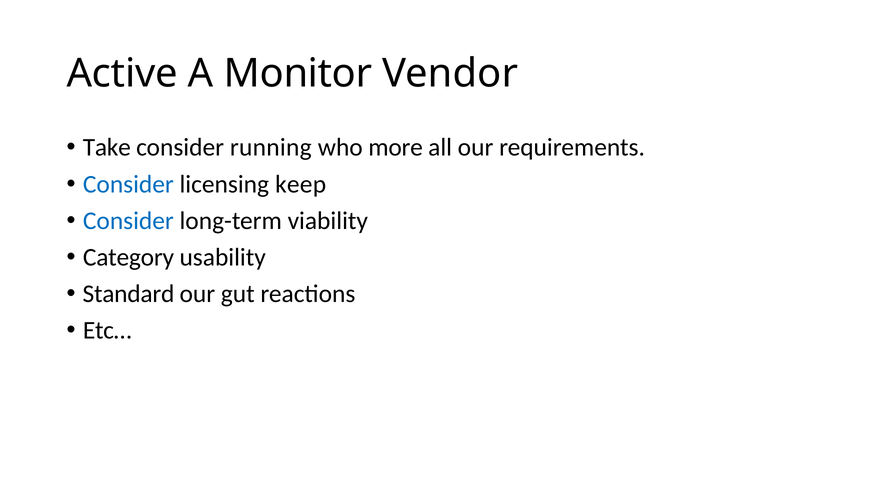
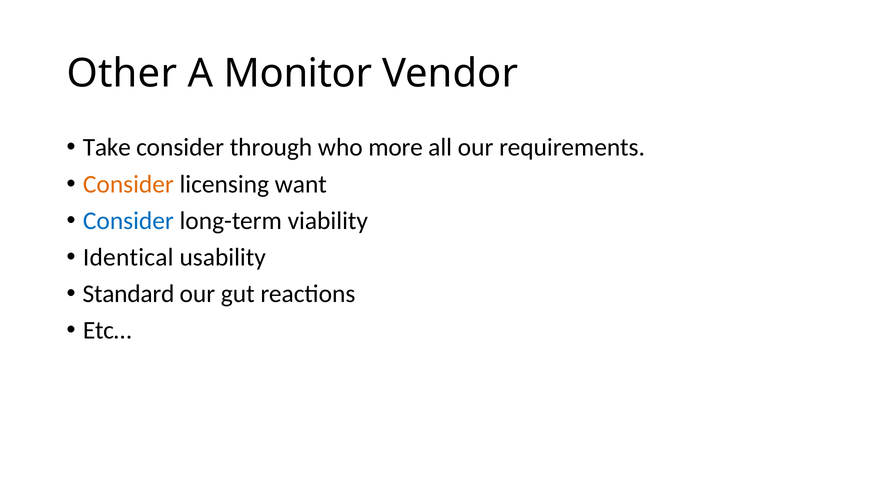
Active: Active -> Other
running: running -> through
Consider at (128, 184) colour: blue -> orange
keep: keep -> want
Category: Category -> Identical
